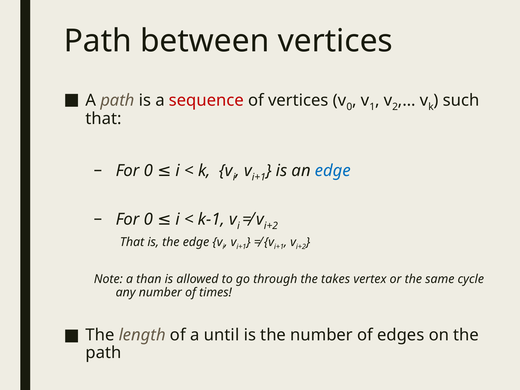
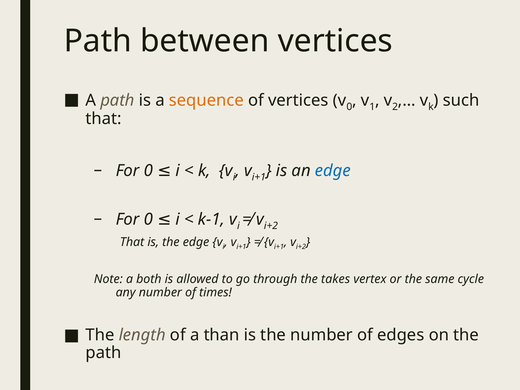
sequence colour: red -> orange
than: than -> both
until: until -> than
